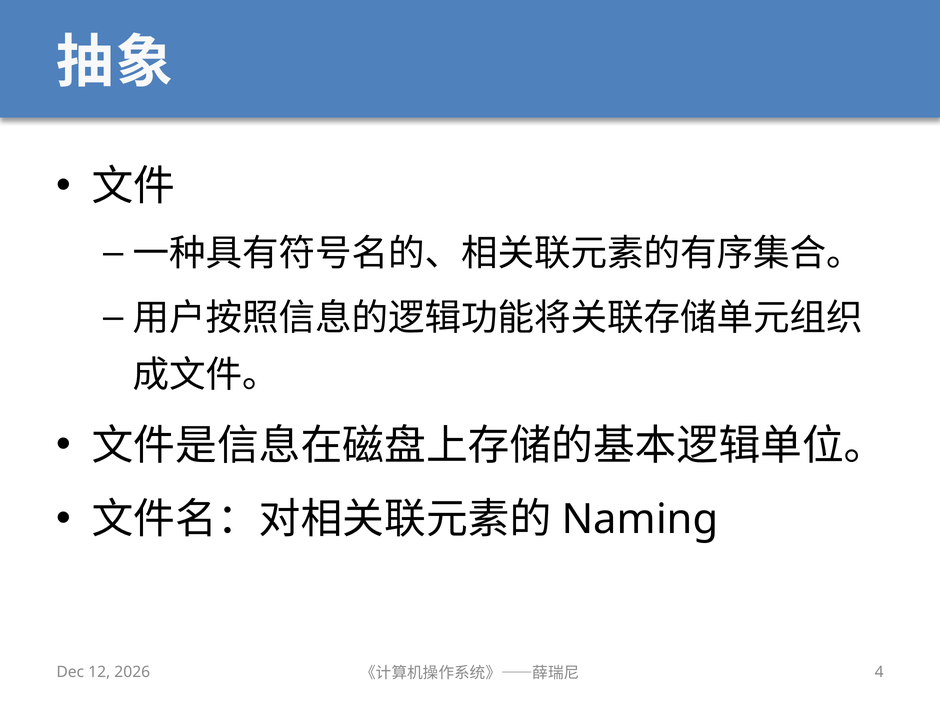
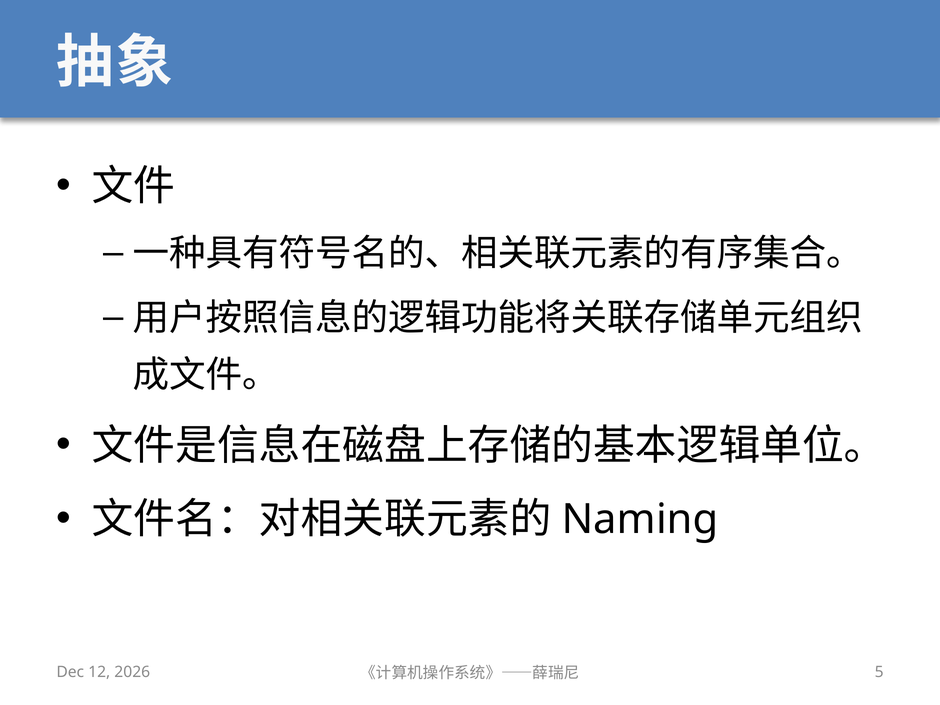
4: 4 -> 5
